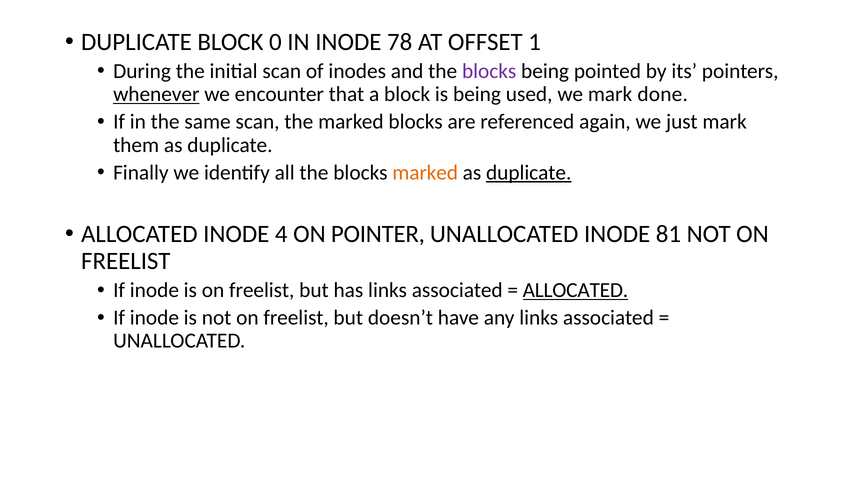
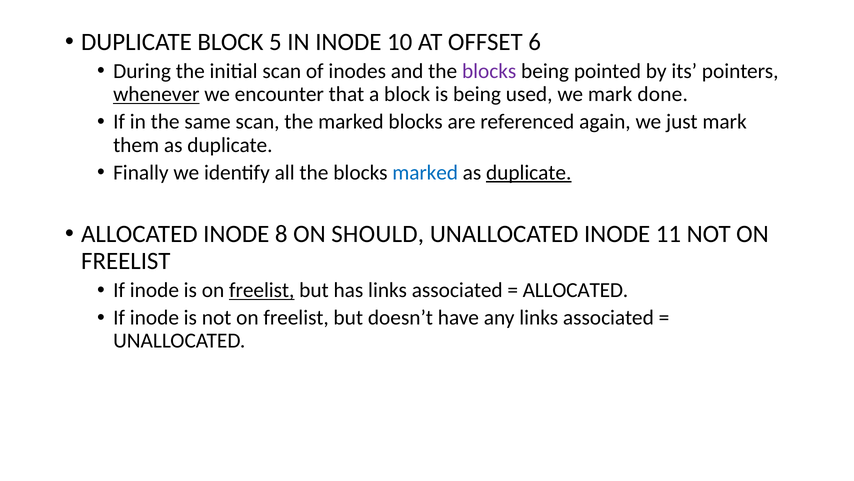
0: 0 -> 5
78: 78 -> 10
1: 1 -> 6
marked at (425, 172) colour: orange -> blue
4: 4 -> 8
POINTER: POINTER -> SHOULD
81: 81 -> 11
freelist at (262, 290) underline: none -> present
ALLOCATED at (575, 290) underline: present -> none
